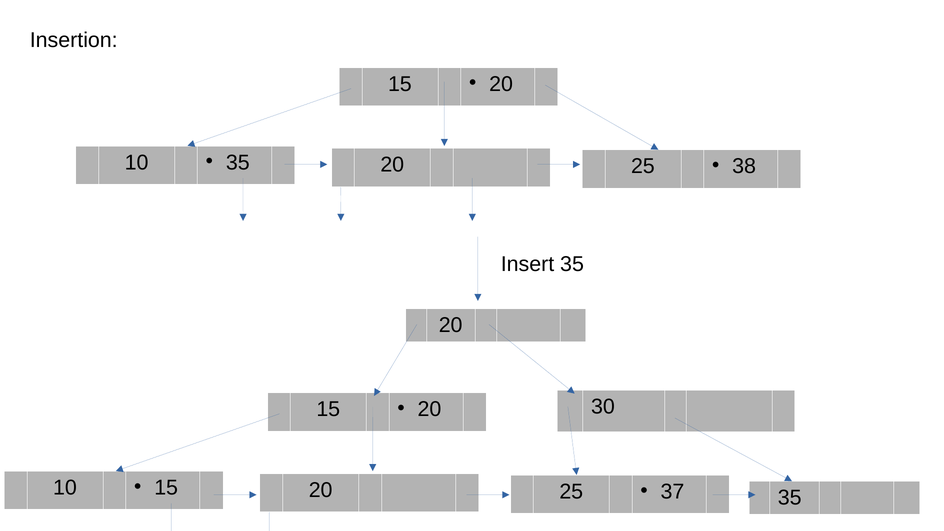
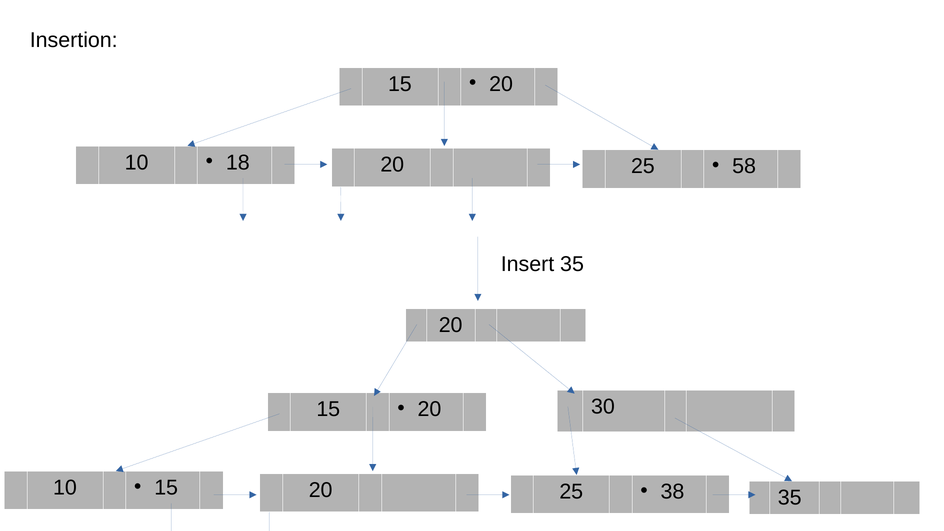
35 at (238, 162): 35 -> 18
38: 38 -> 58
37: 37 -> 38
